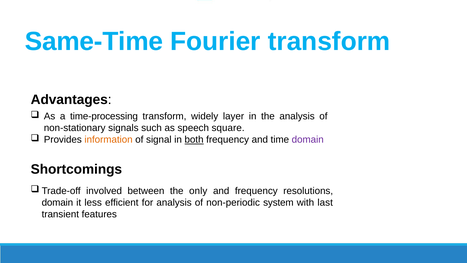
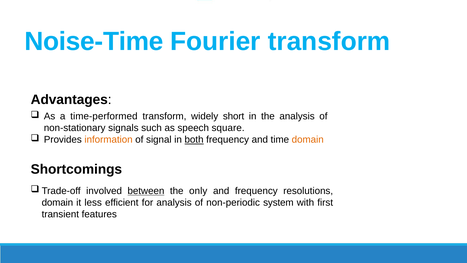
Same-Time: Same-Time -> Noise-Time
time-processing: time-processing -> time-performed
layer: layer -> short
domain at (308, 140) colour: purple -> orange
between underline: none -> present
last: last -> first
